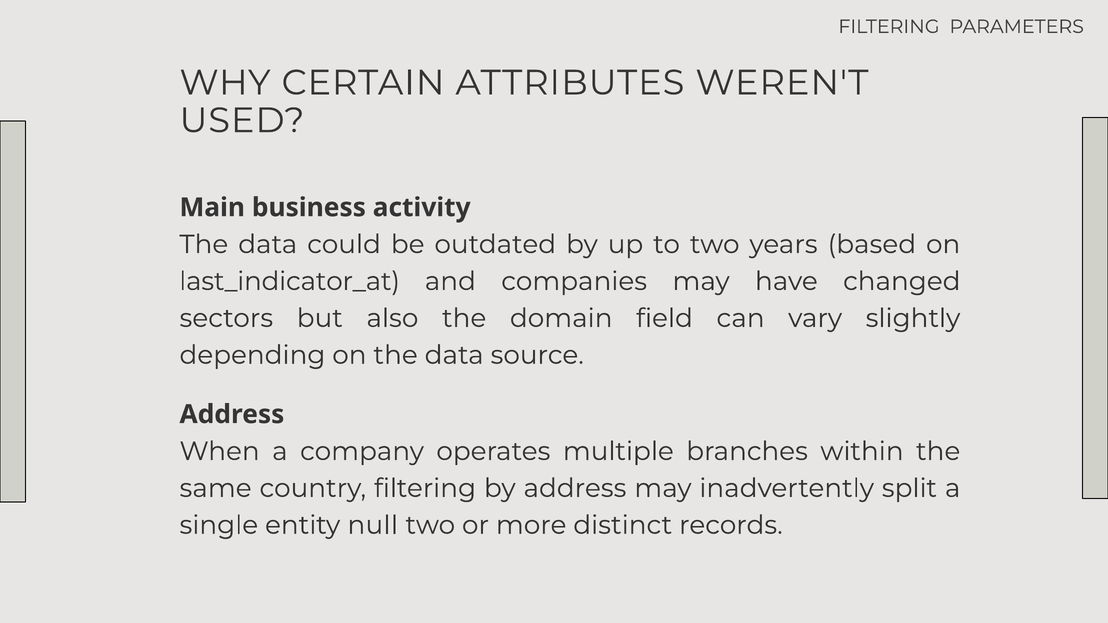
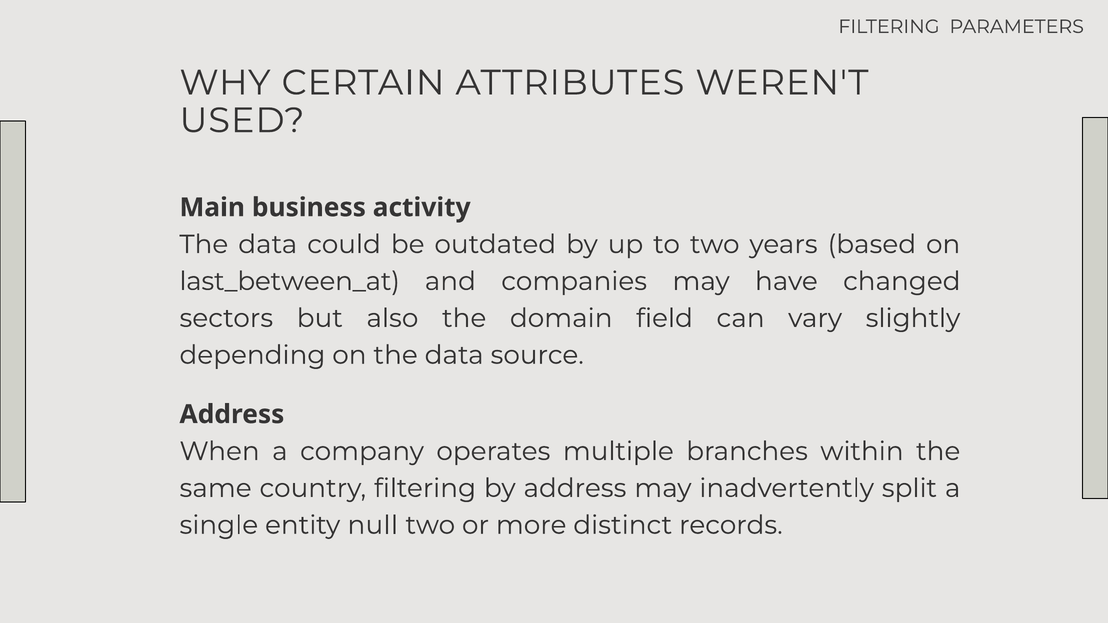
last_indicator_at: last_indicator_at -> last_between_at
